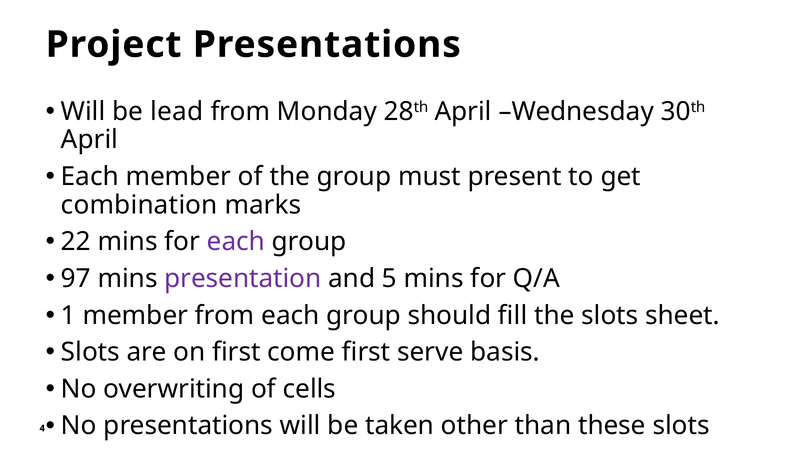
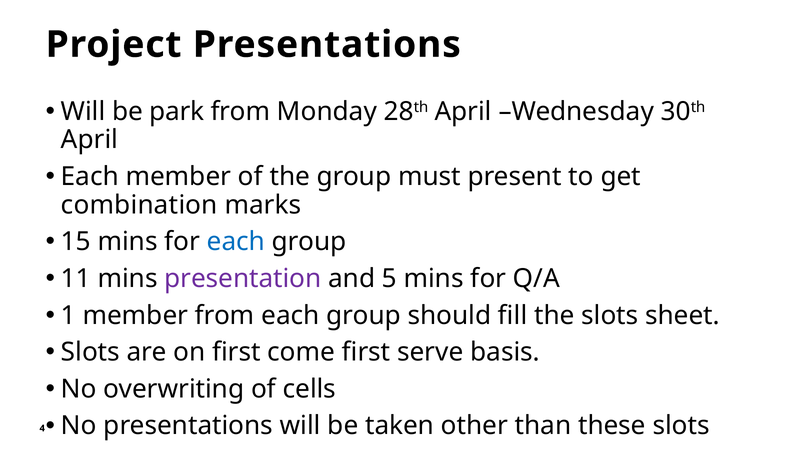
lead: lead -> park
22: 22 -> 15
each at (236, 242) colour: purple -> blue
97: 97 -> 11
